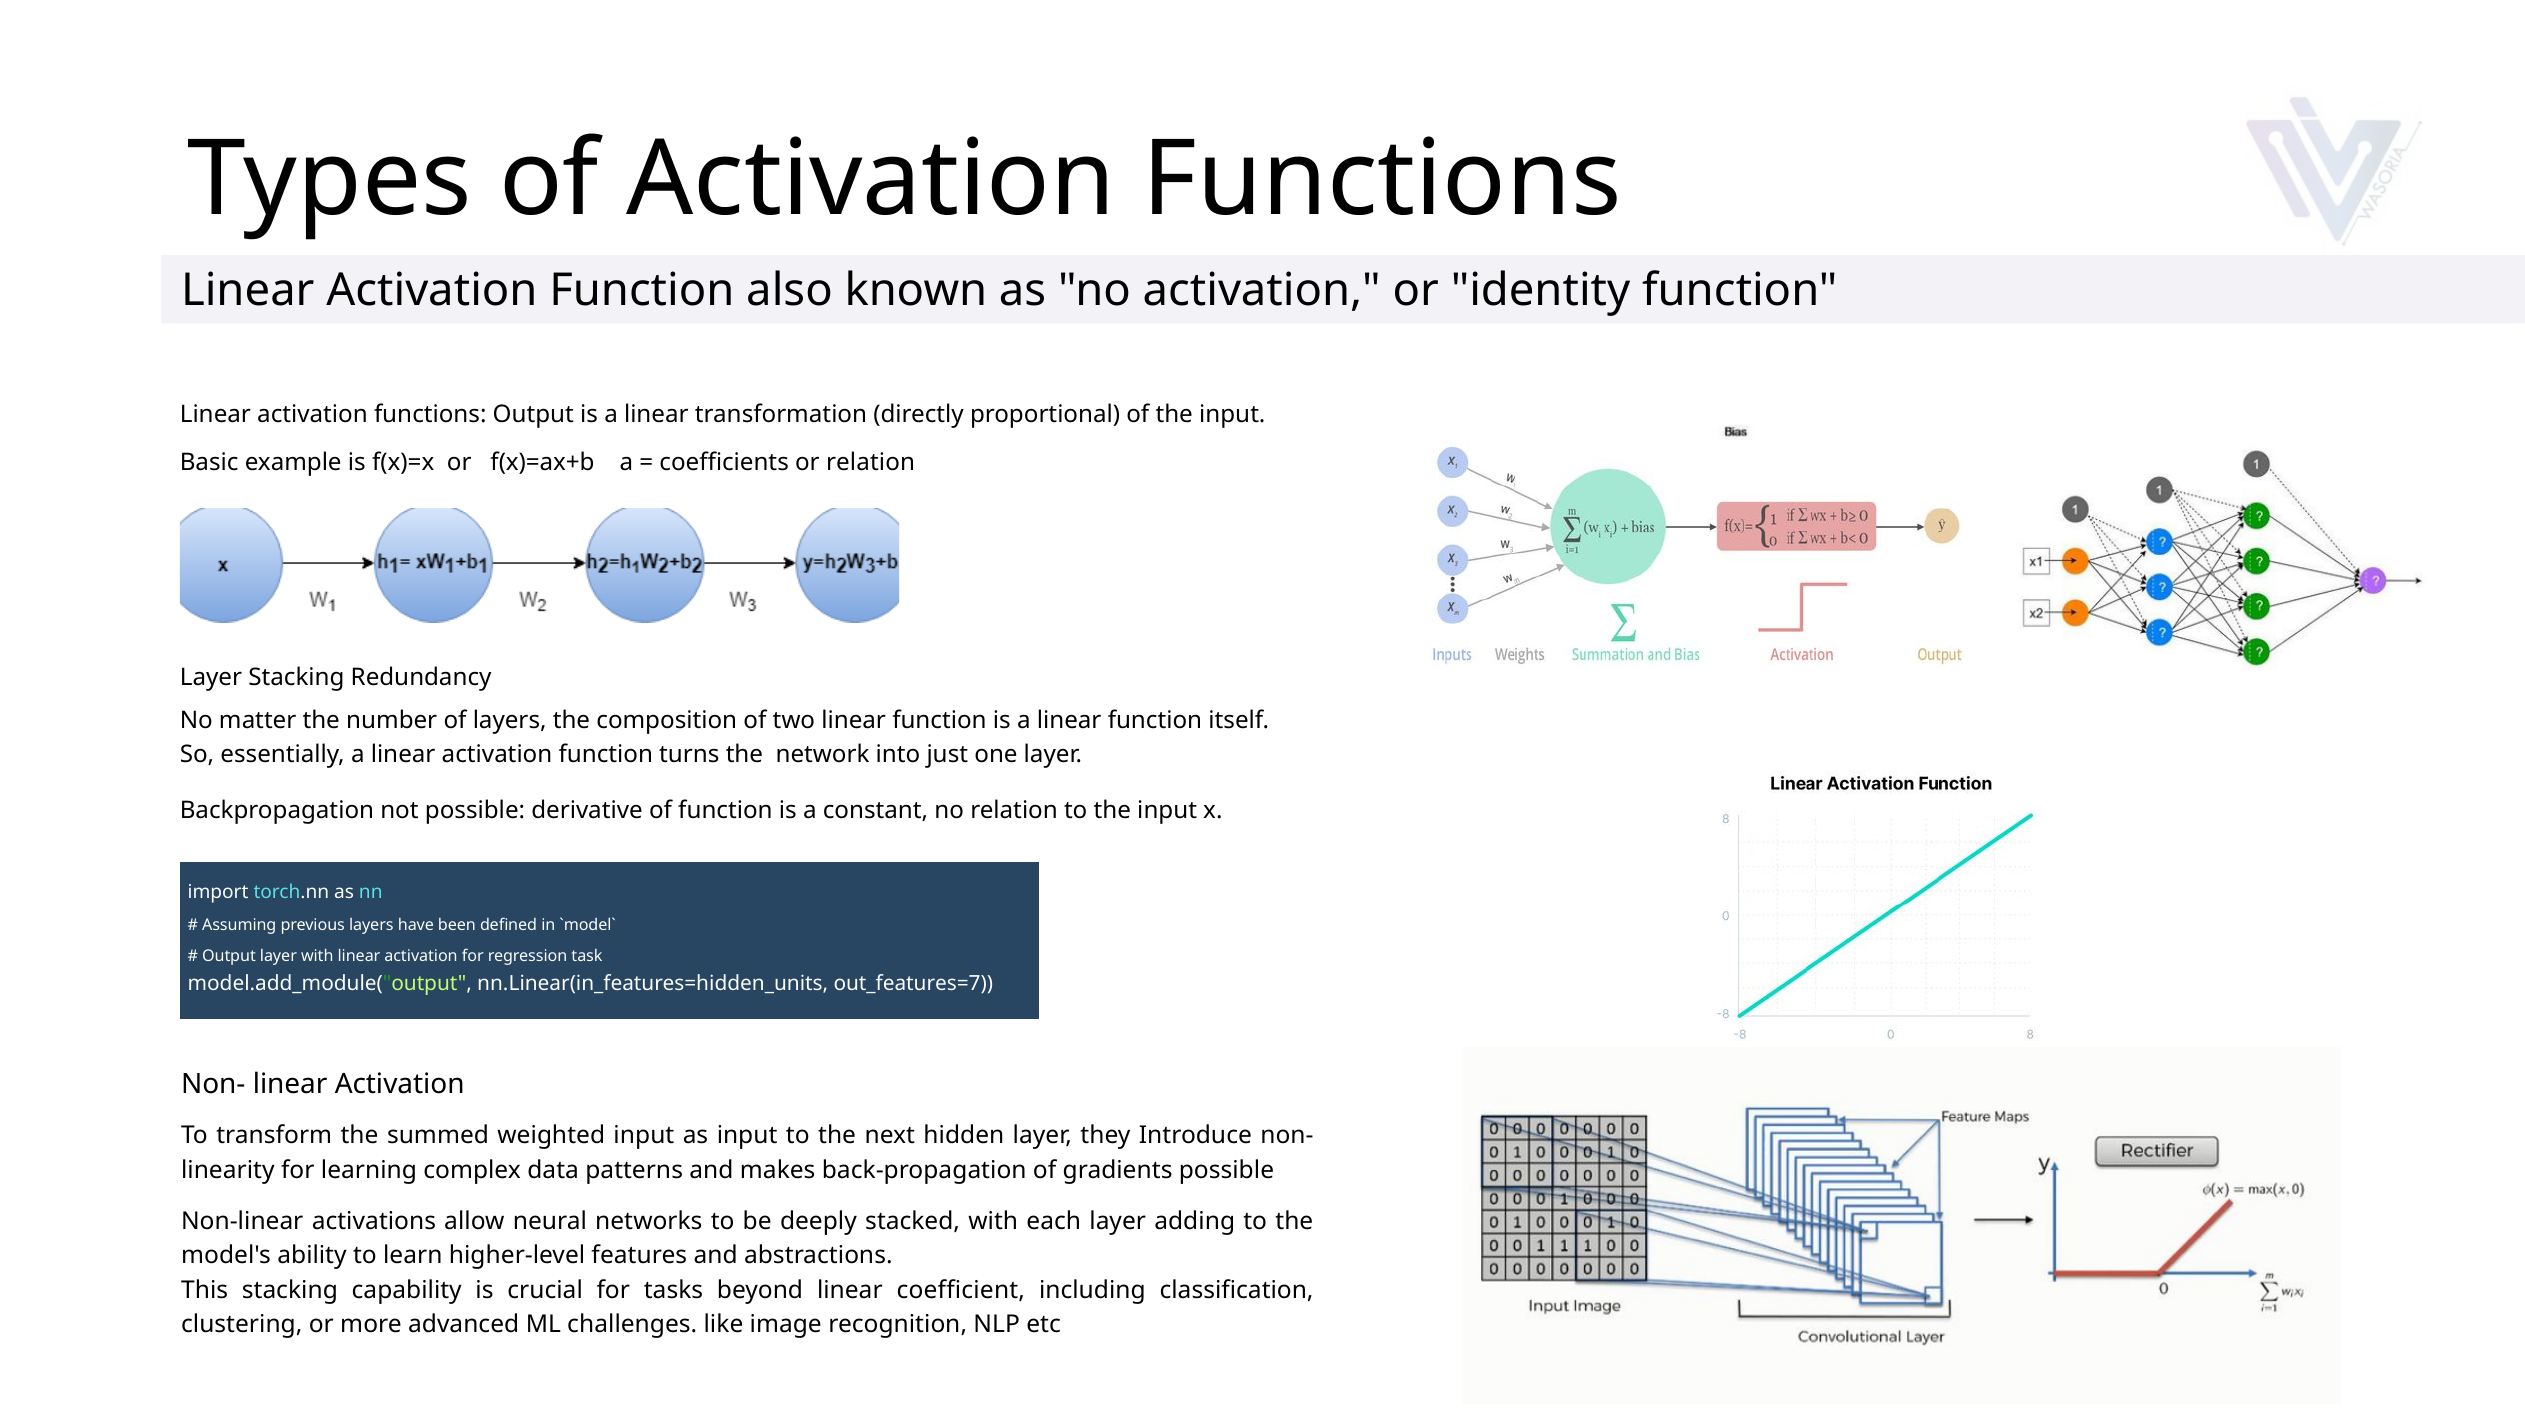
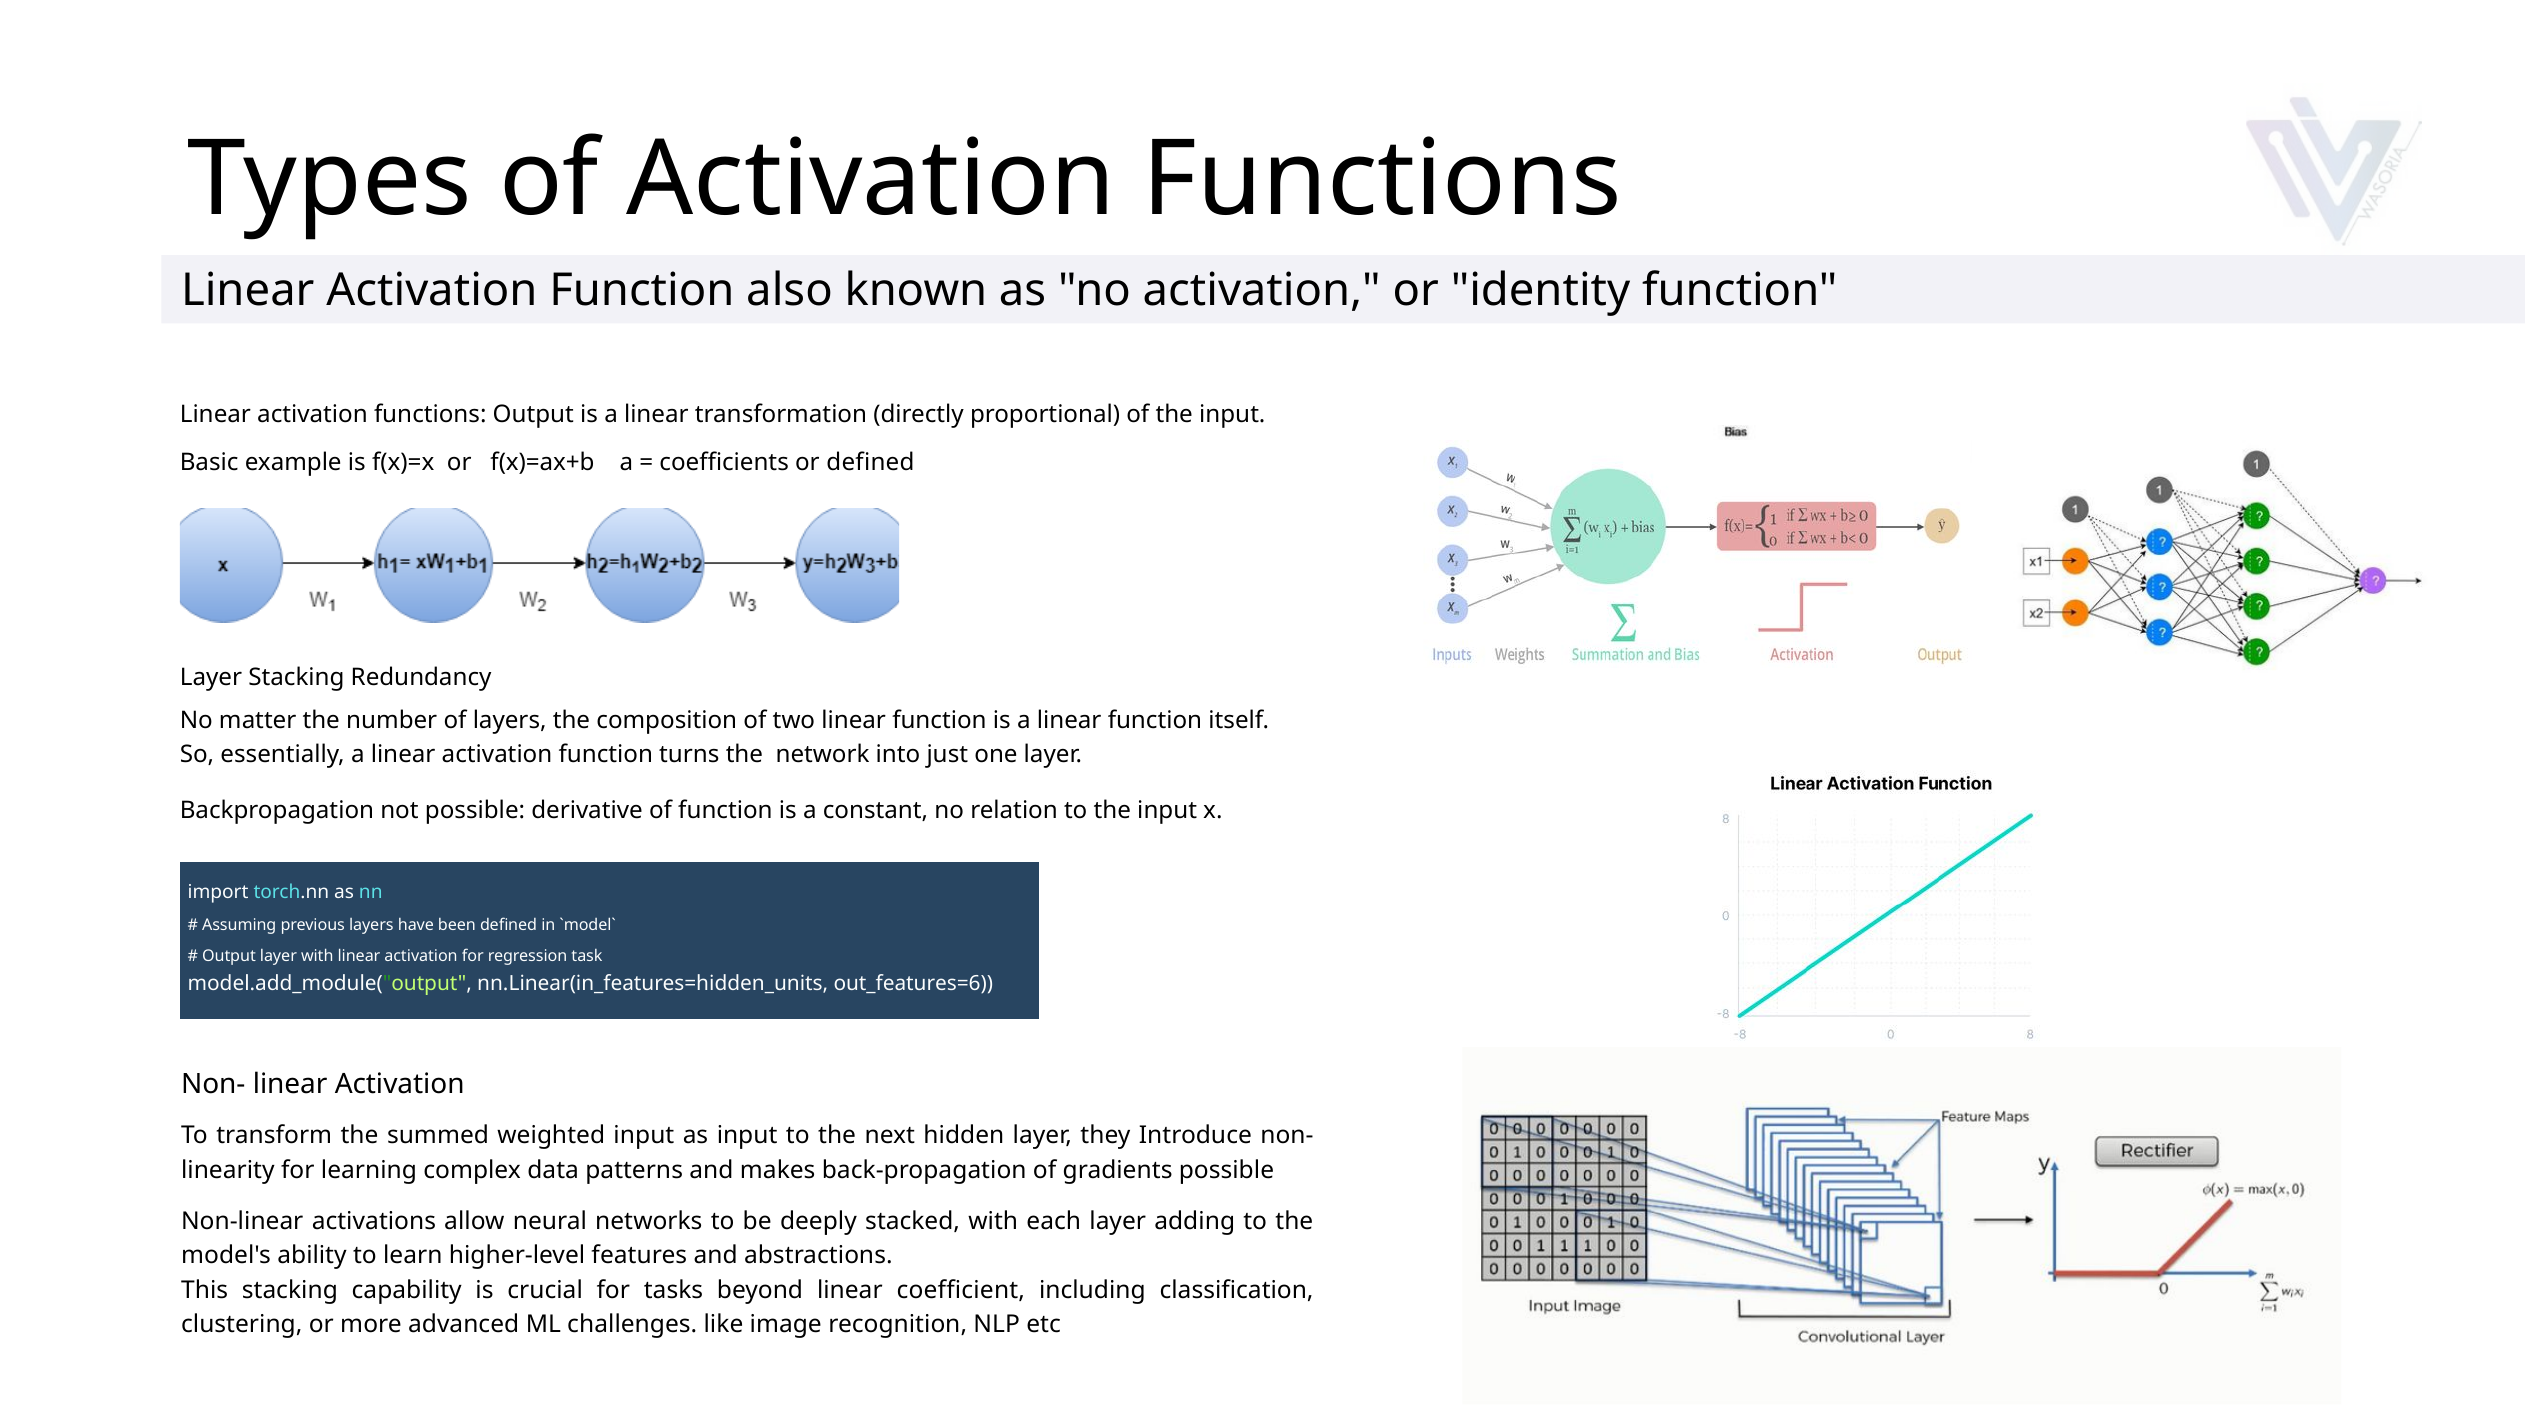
or relation: relation -> defined
out_features=7: out_features=7 -> out_features=6
